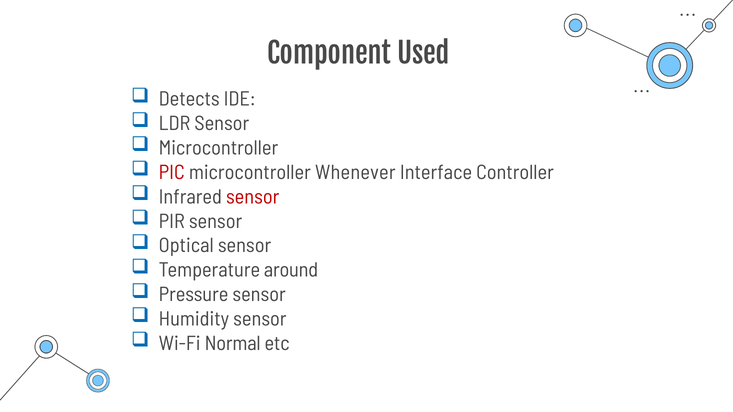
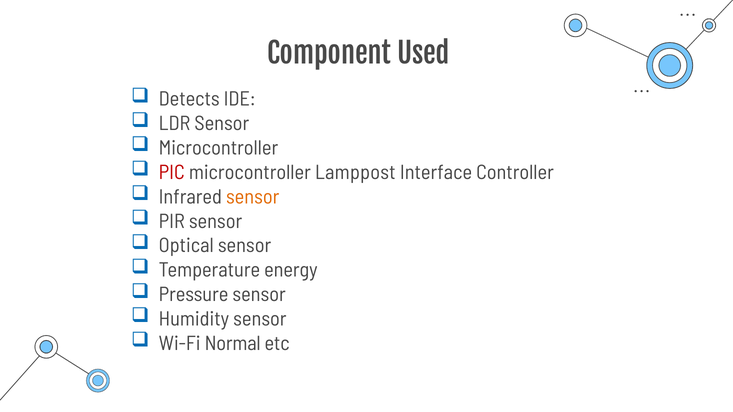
Whenever: Whenever -> Lamppost
sensor at (253, 197) colour: red -> orange
around: around -> energy
